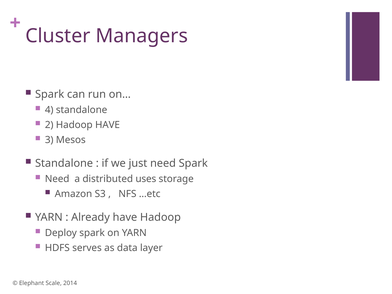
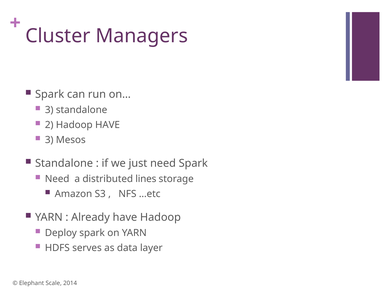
4 at (49, 110): 4 -> 3
uses: uses -> lines
